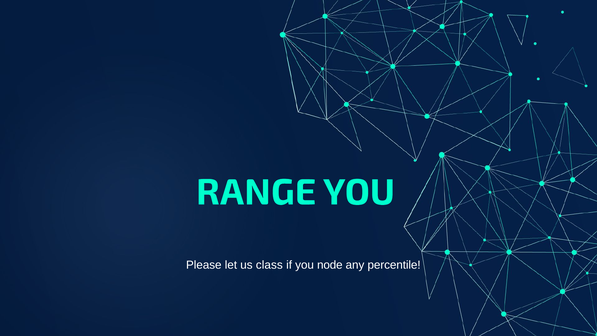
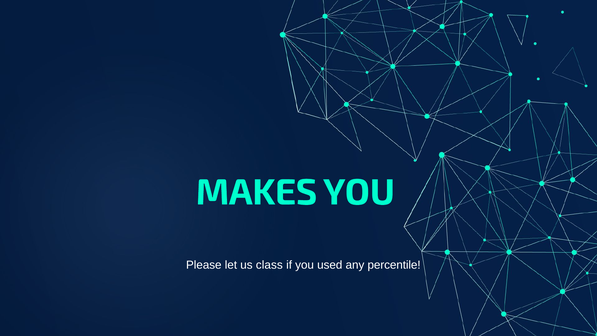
RANGE: RANGE -> MAKES
node: node -> used
